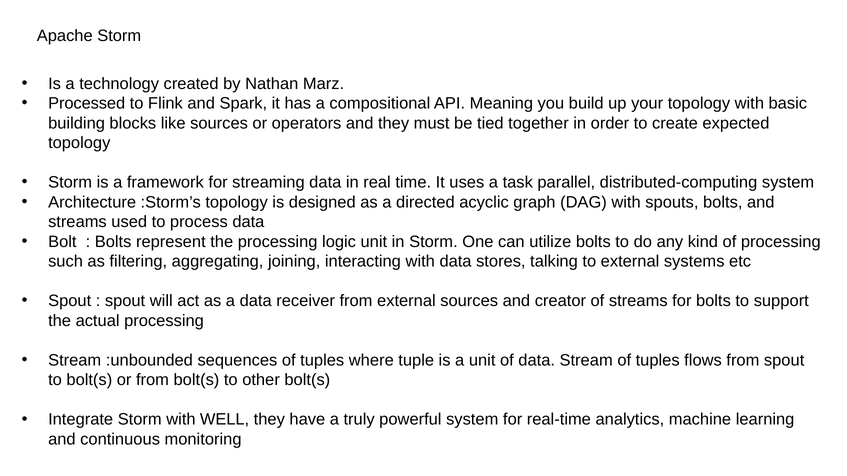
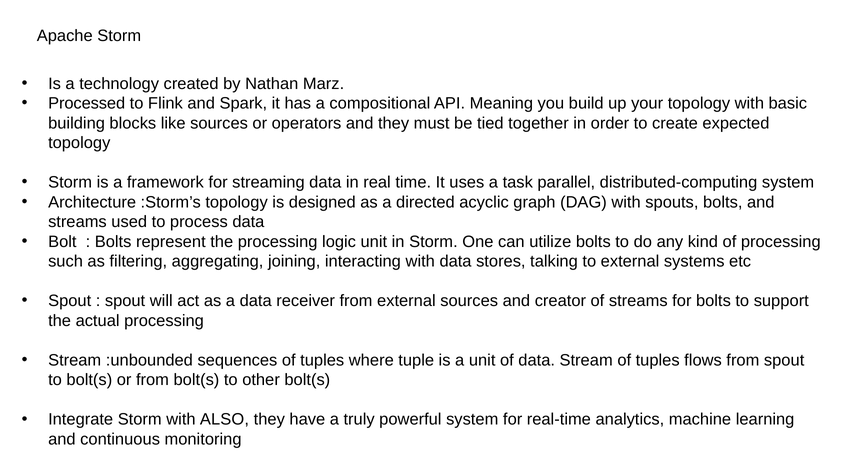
WELL: WELL -> ALSO
